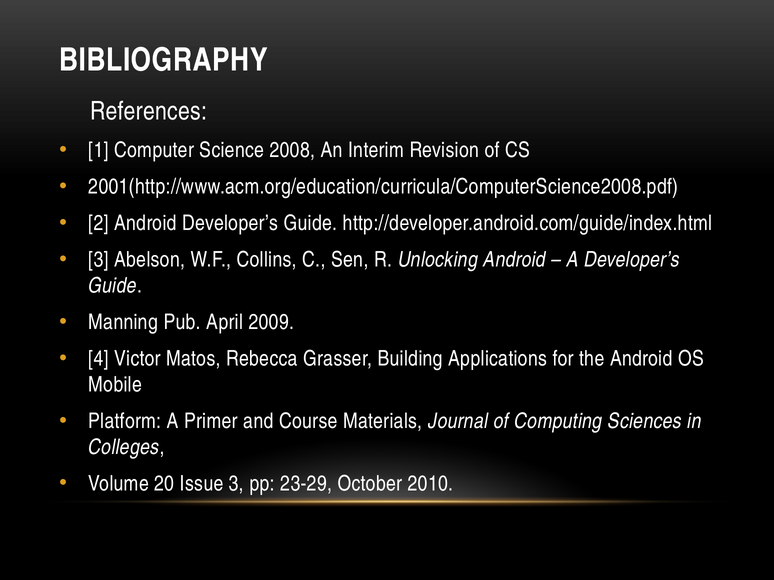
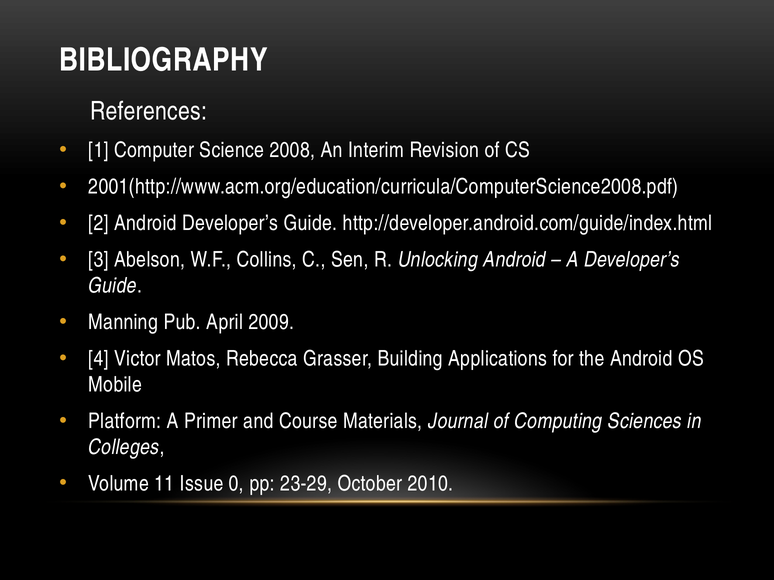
20: 20 -> 11
Issue 3: 3 -> 0
